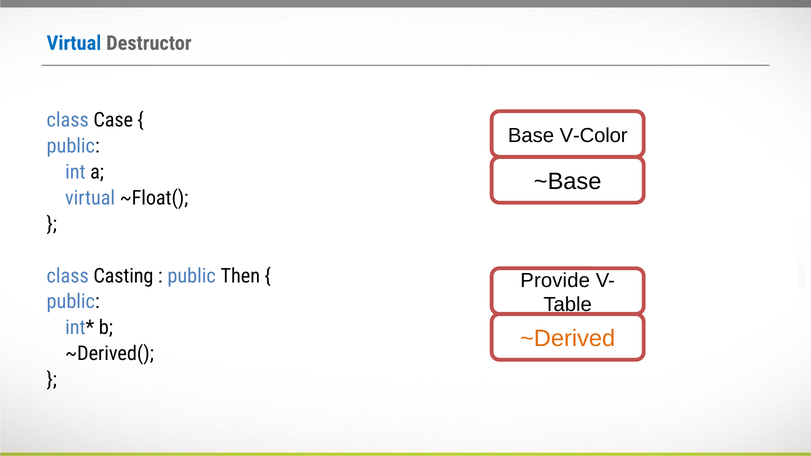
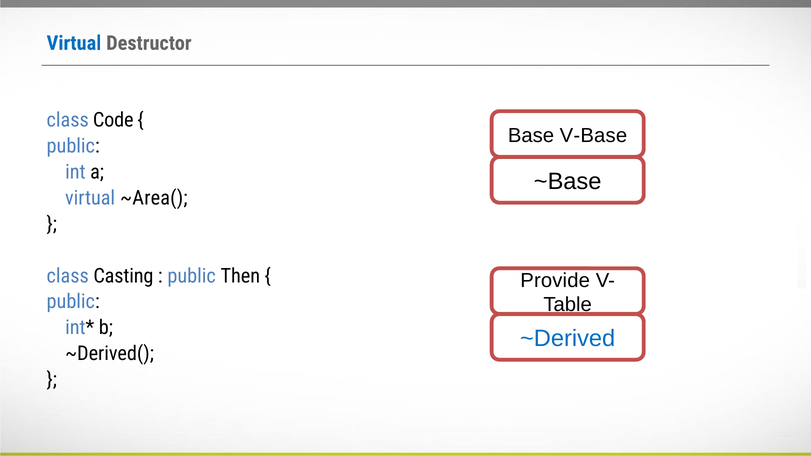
Case: Case -> Code
V-Color: V-Color -> V-Base
~Float(: ~Float( -> ~Area(
~Derived colour: orange -> blue
